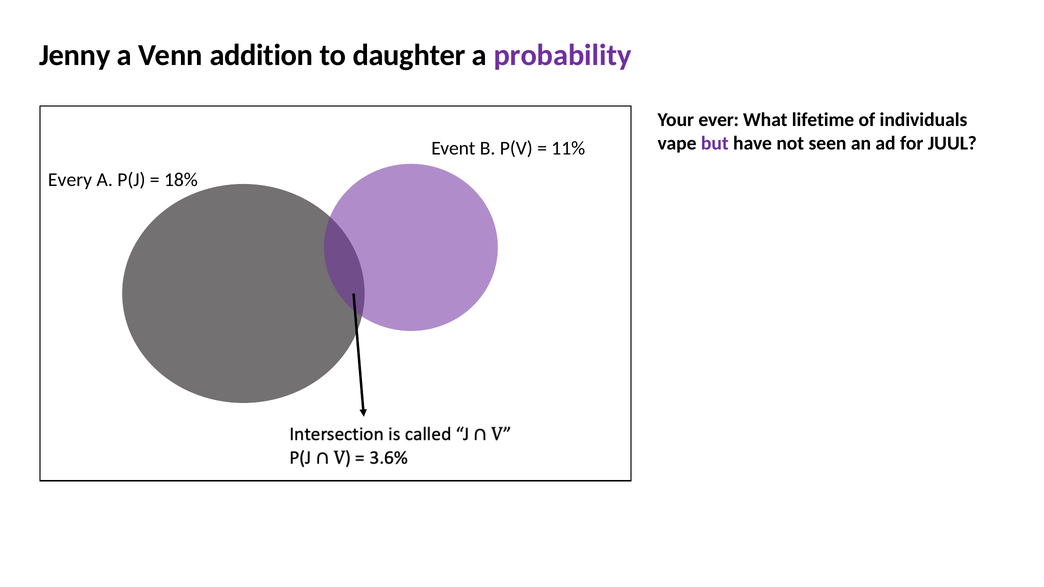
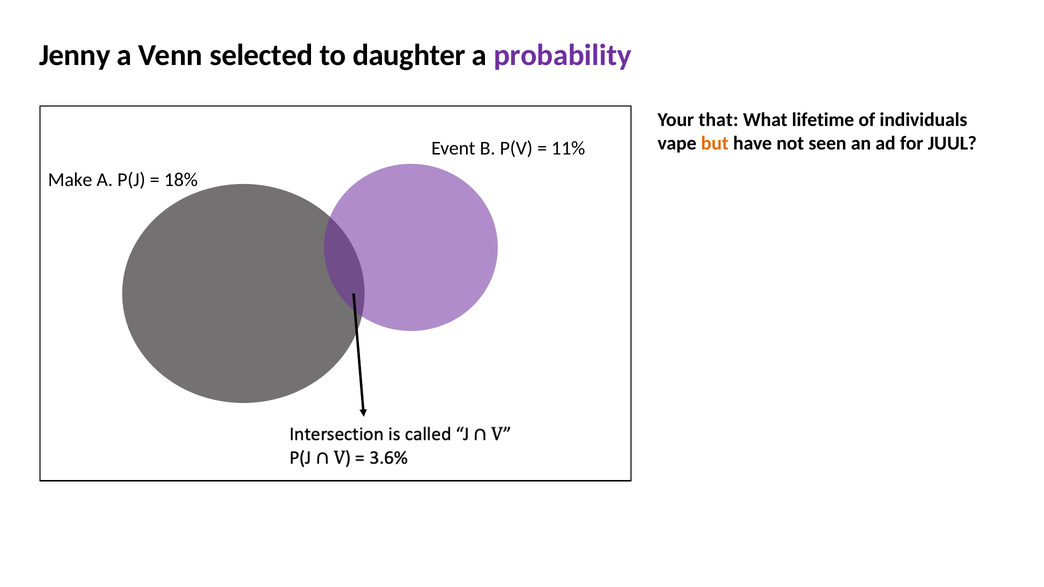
addition: addition -> selected
ever: ever -> that
but colour: purple -> orange
Every: Every -> Make
